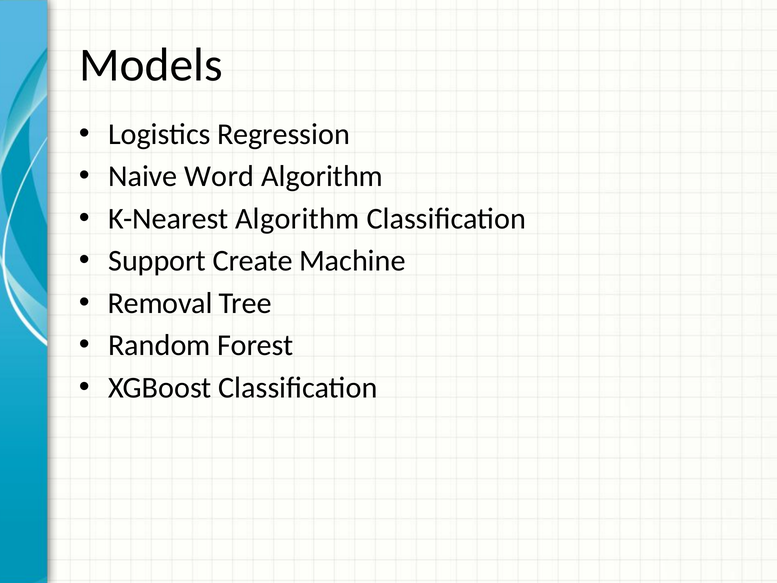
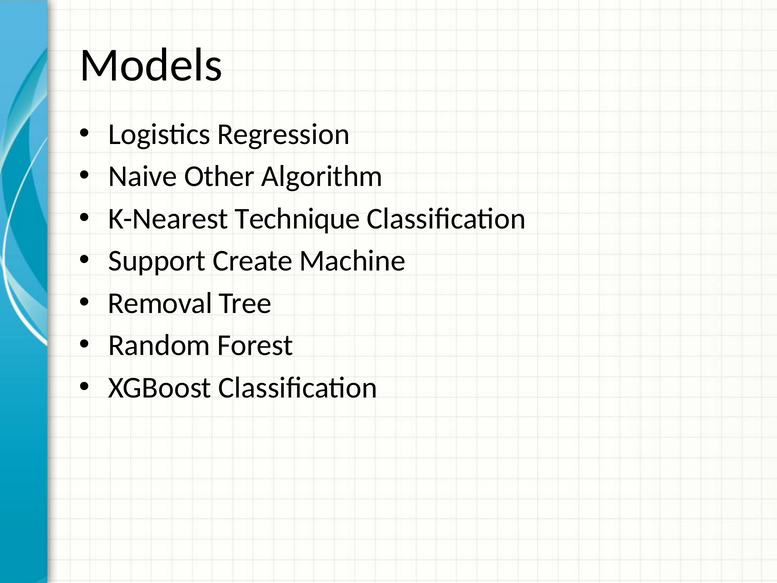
Word: Word -> Other
K-Nearest Algorithm: Algorithm -> Technique
